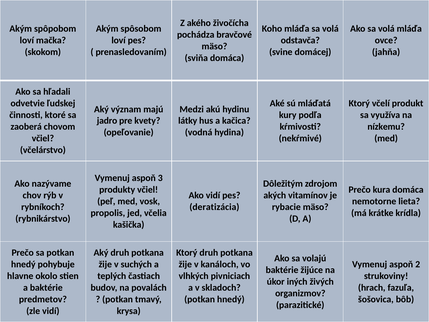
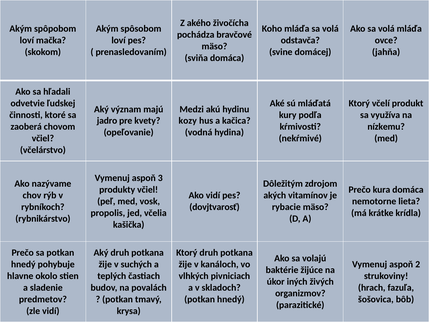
látky: látky -> kozy
deratizácia: deratizácia -> dovjtvarosť
a baktérie: baktérie -> sladenie
